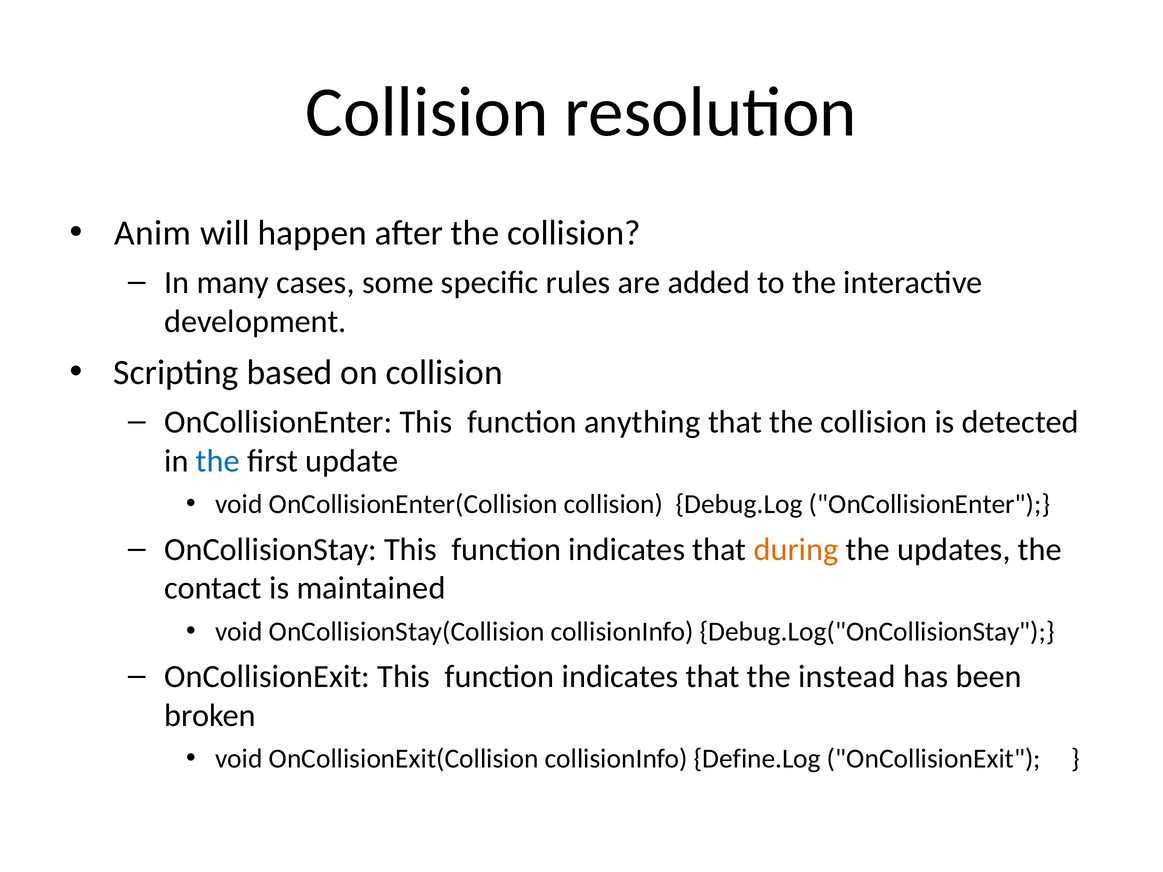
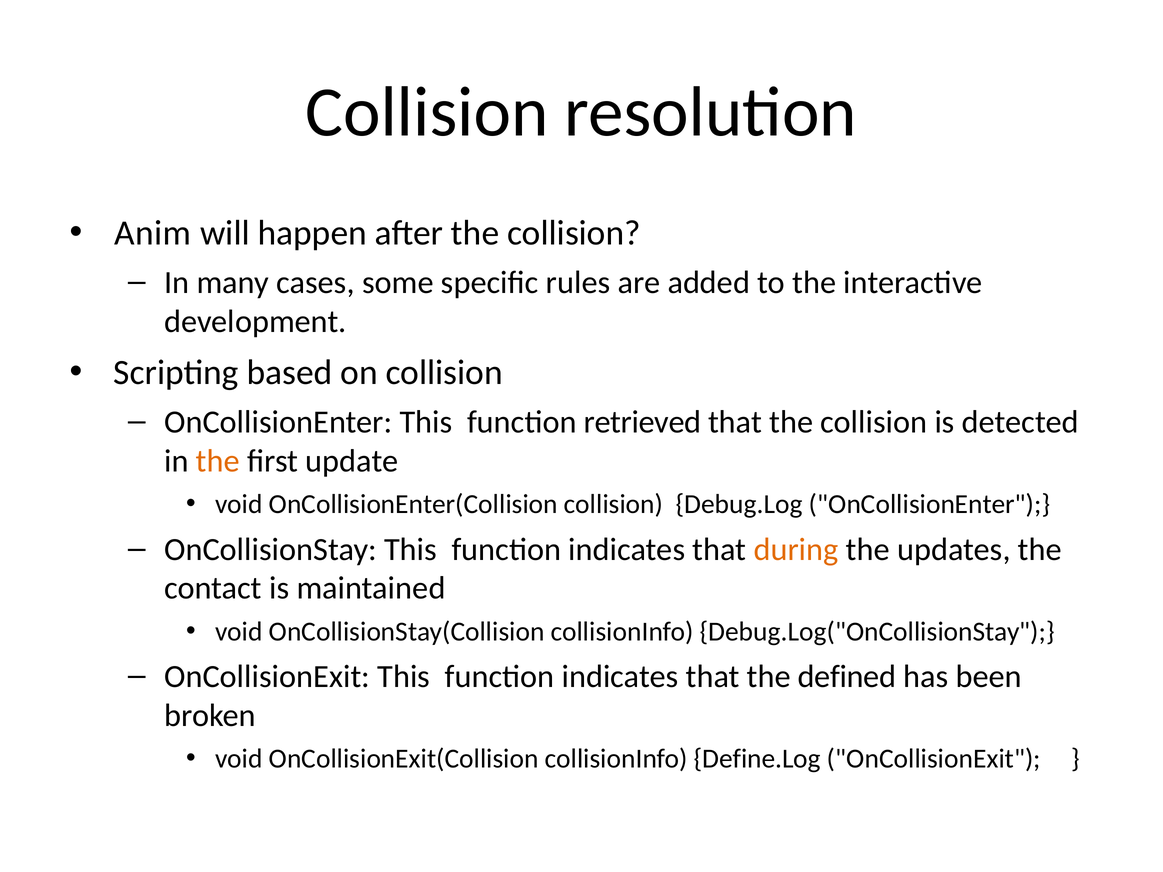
anything: anything -> retrieved
the at (218, 461) colour: blue -> orange
instead: instead -> defined
